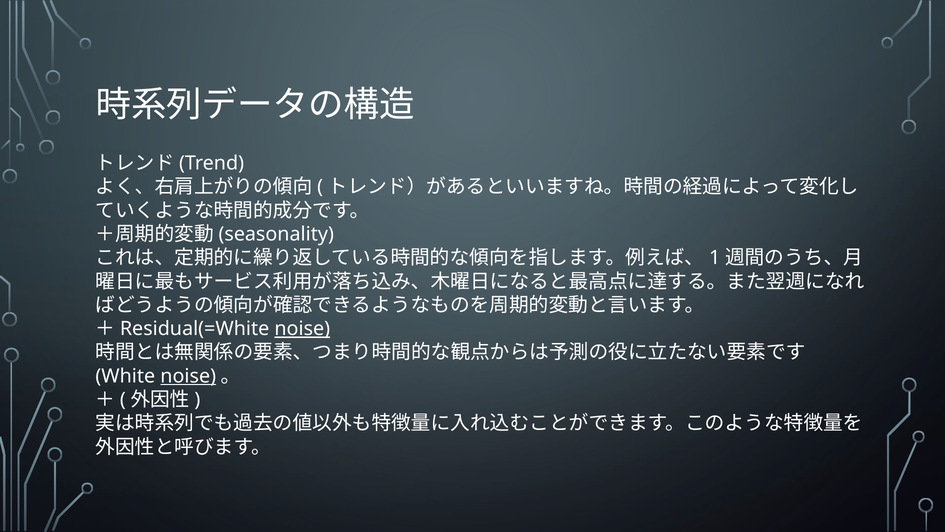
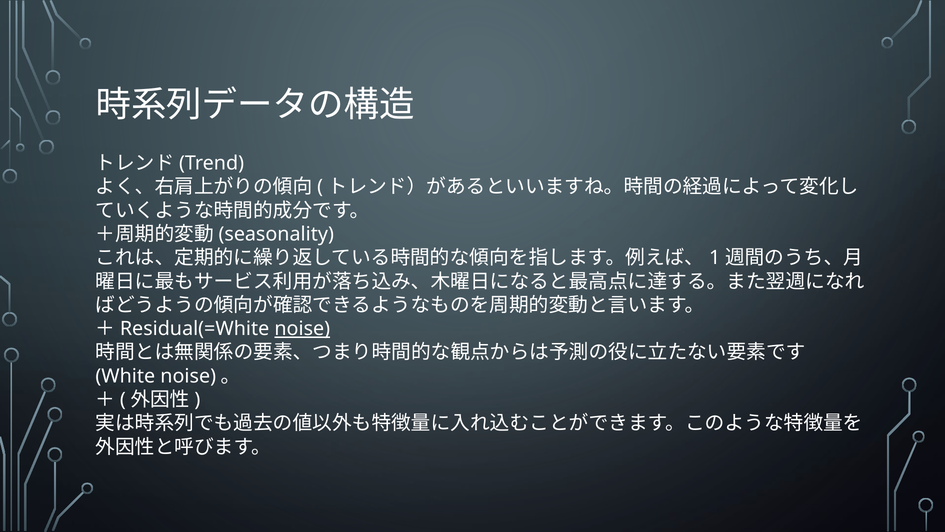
noise at (188, 376) underline: present -> none
